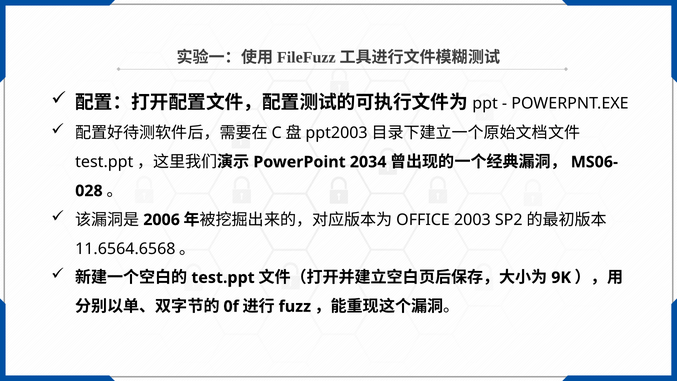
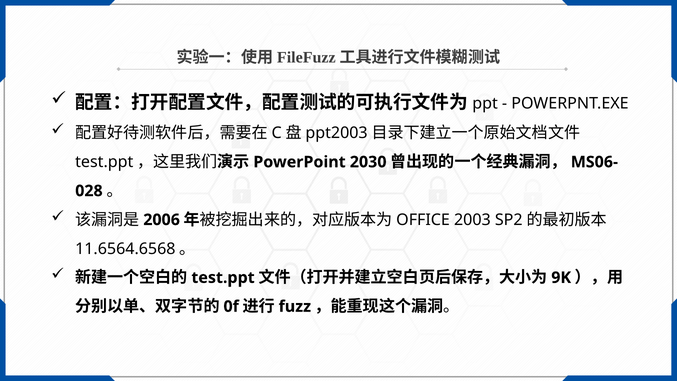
2034: 2034 -> 2030
